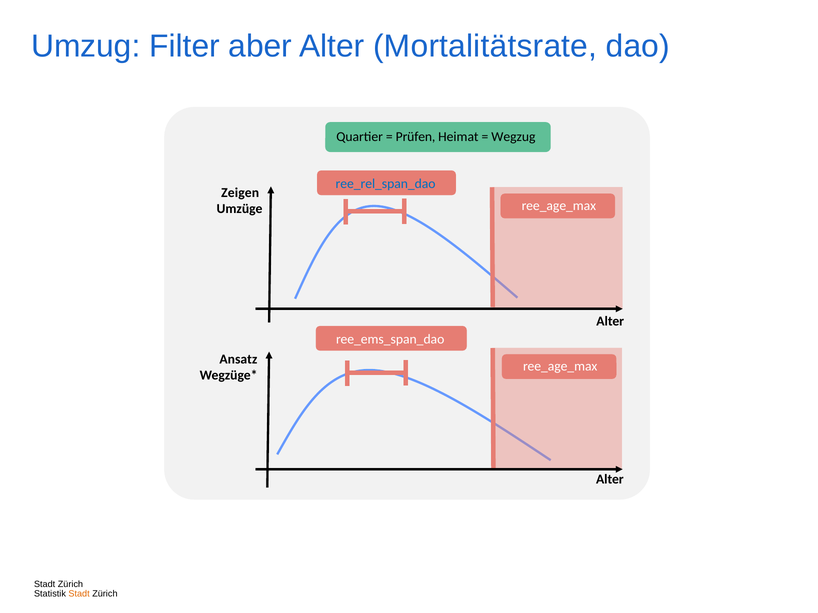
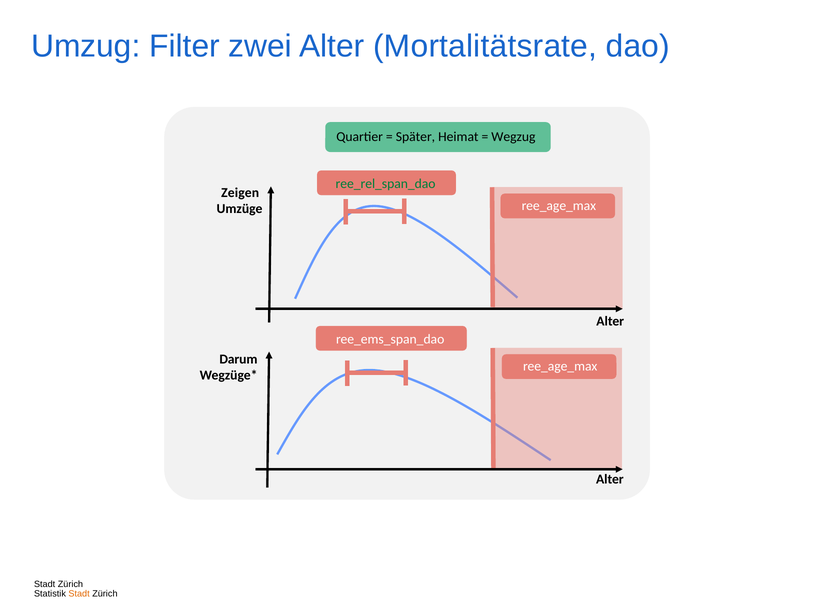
aber: aber -> zwei
Prüfen: Prüfen -> Später
ree_rel_span_dao colour: blue -> green
Ansatz: Ansatz -> Darum
